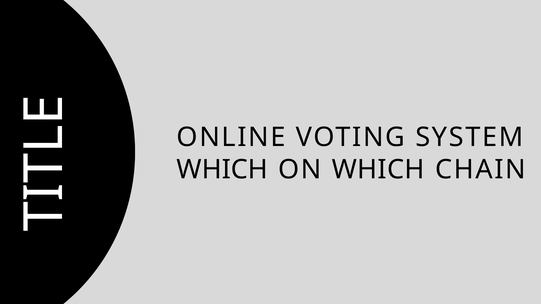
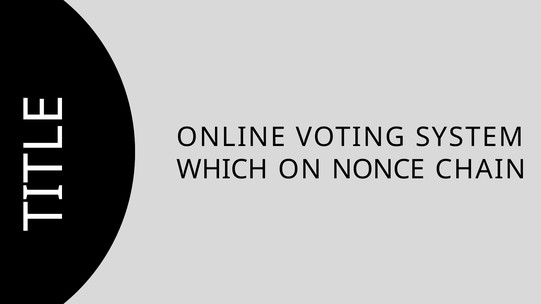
ON WHICH: WHICH -> NONCE
